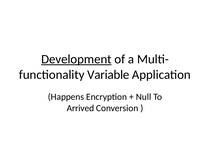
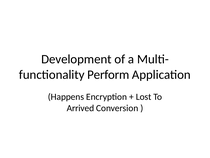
Development underline: present -> none
Variable: Variable -> Perform
Null: Null -> Lost
